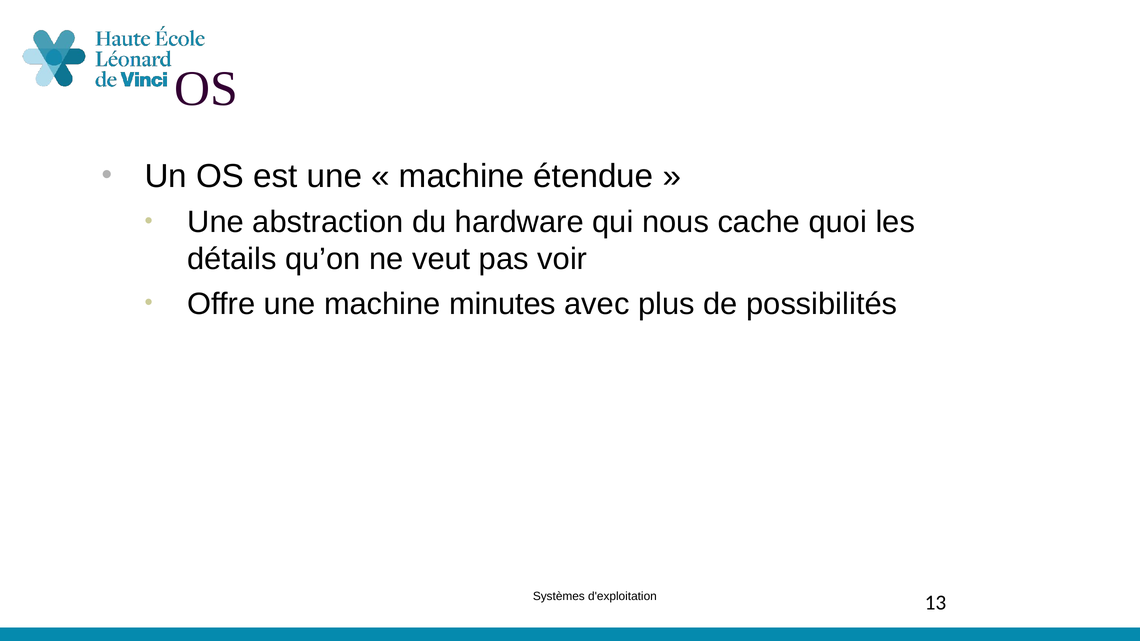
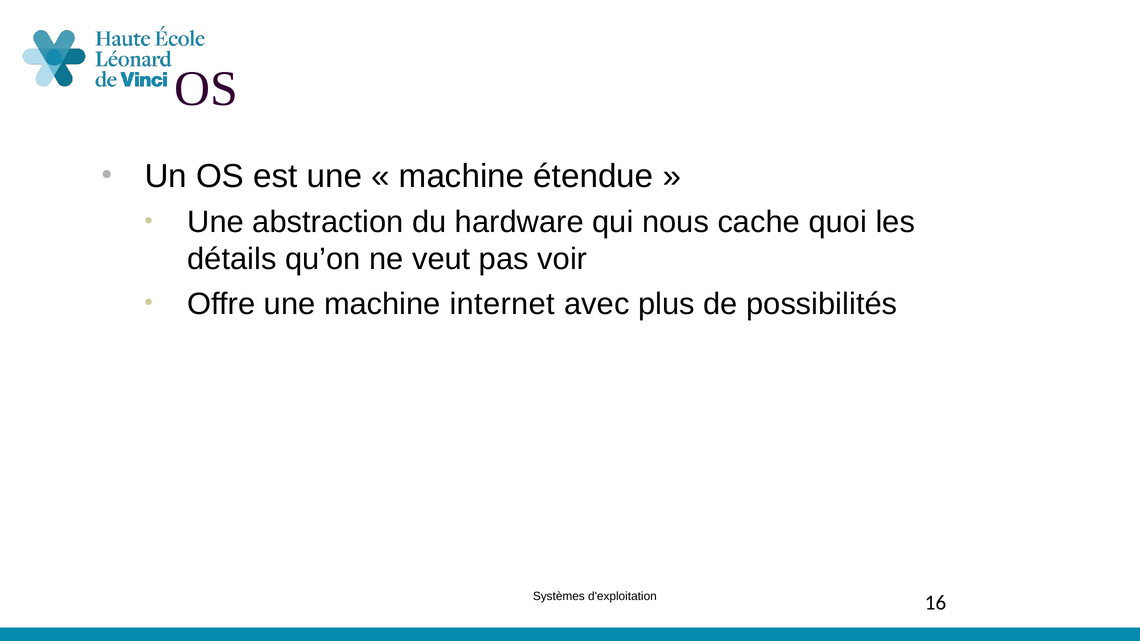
minutes: minutes -> internet
13: 13 -> 16
